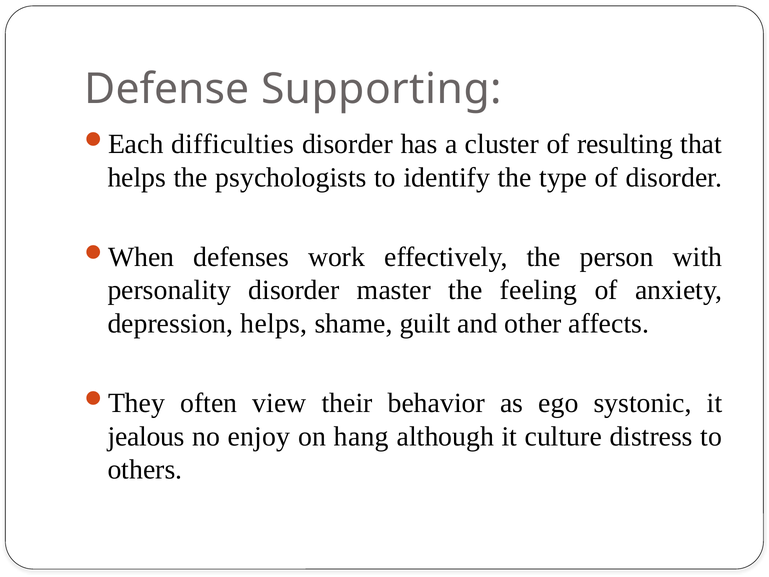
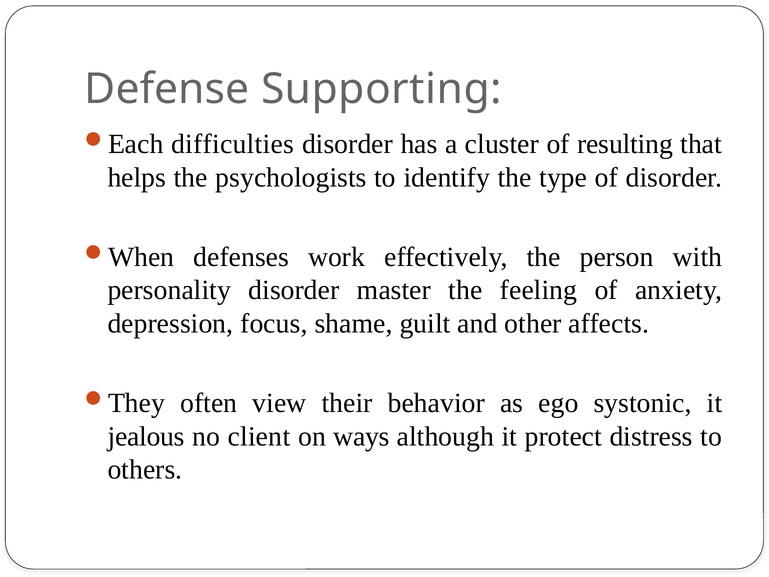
depression helps: helps -> focus
enjoy: enjoy -> client
hang: hang -> ways
culture: culture -> protect
